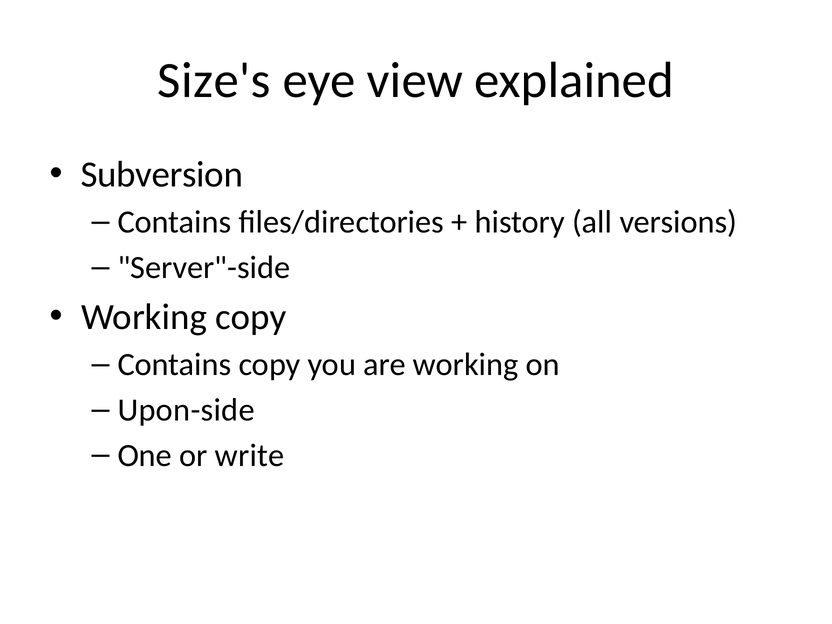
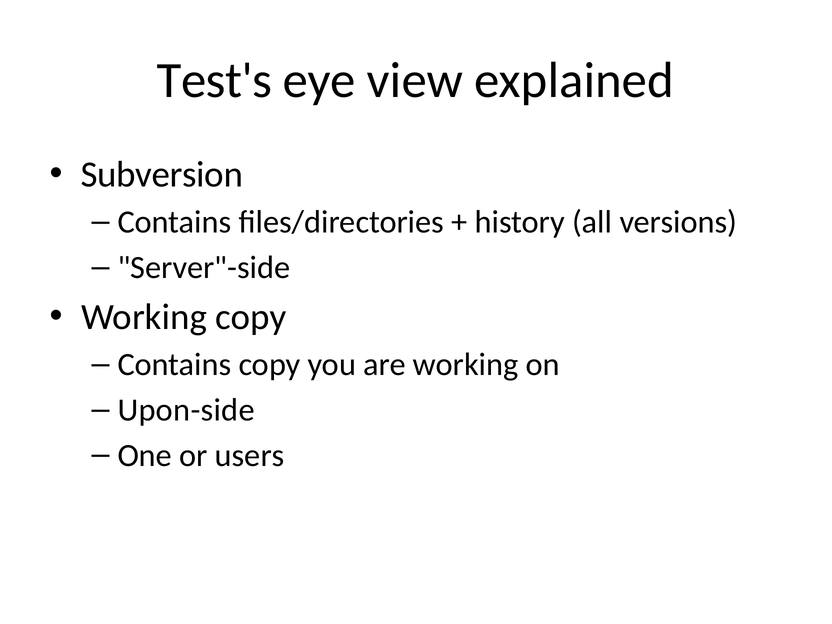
Size's: Size's -> Test's
write: write -> users
